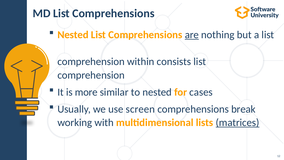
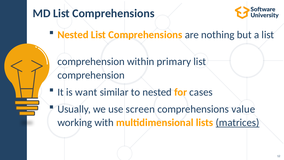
are underline: present -> none
consists: consists -> primary
more: more -> want
break: break -> value
